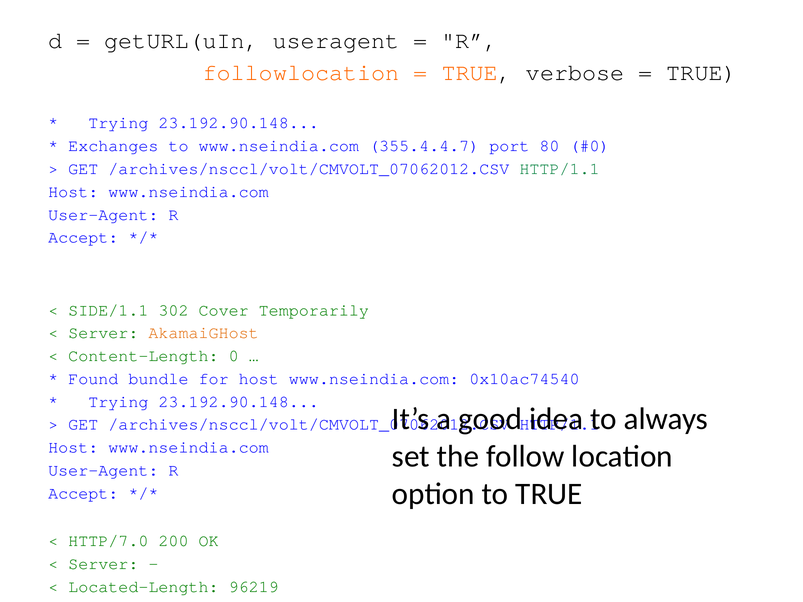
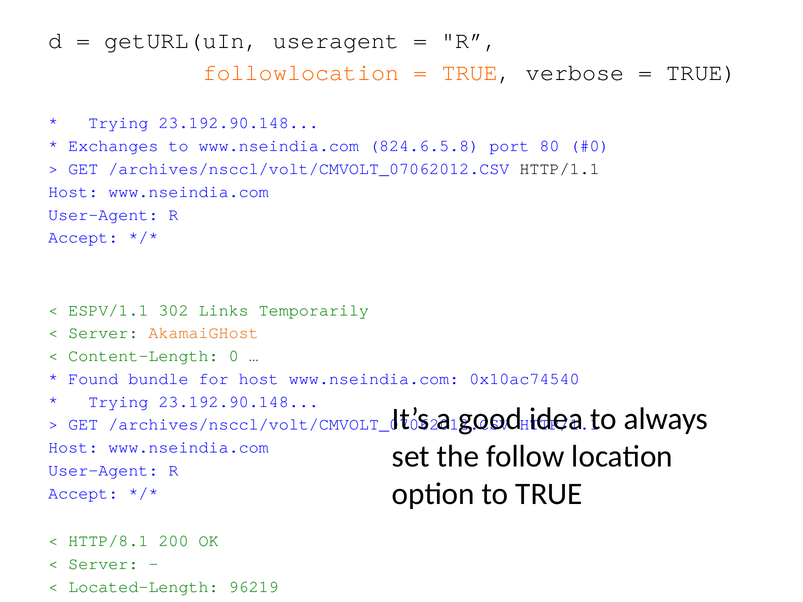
355.4.4.7: 355.4.4.7 -> 824.6.5.8
HTTP/1.1 at (560, 169) colour: green -> black
SIDE/1.1: SIDE/1.1 -> ESPV/1.1
Cover: Cover -> Links
HTTP/7.0: HTTP/7.0 -> HTTP/8.1
